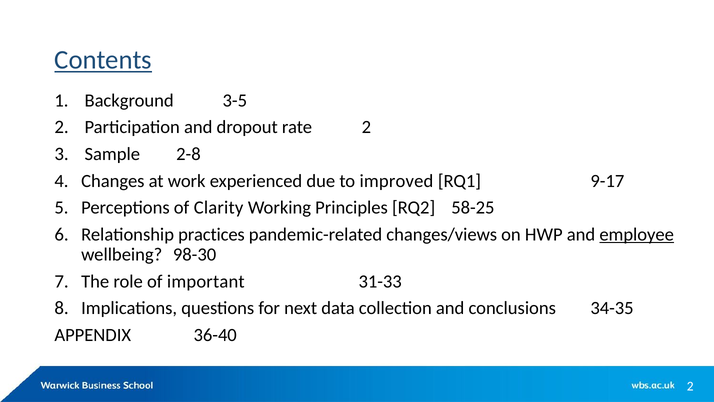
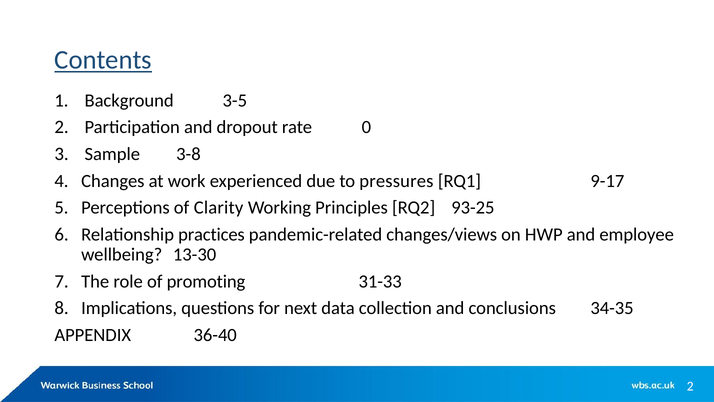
rate 2: 2 -> 0
2-8: 2-8 -> 3-8
improved: improved -> pressures
58-25: 58-25 -> 93-25
employee underline: present -> none
98-30: 98-30 -> 13-30
important: important -> promoting
